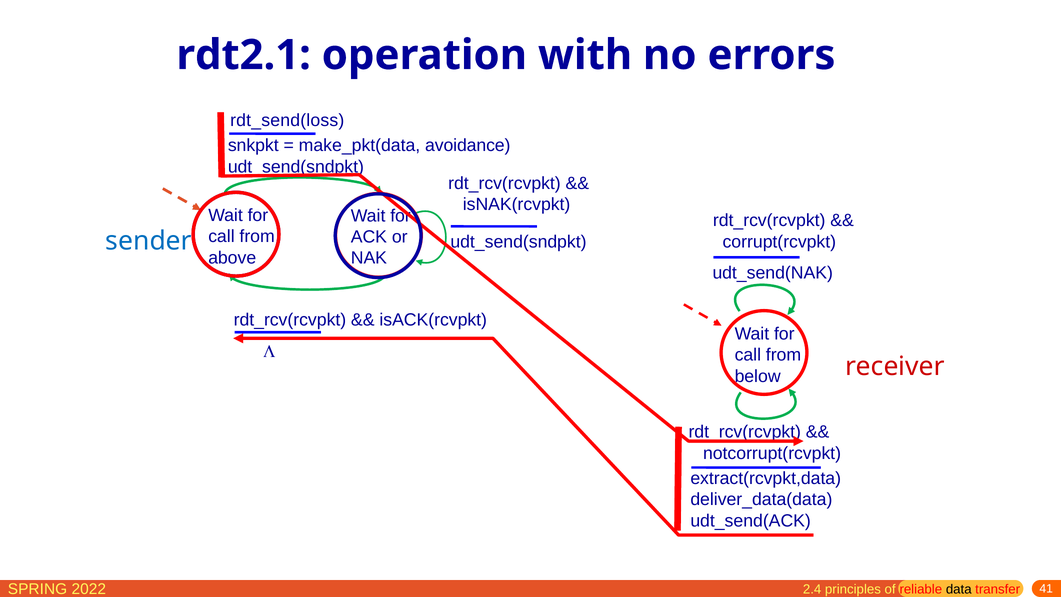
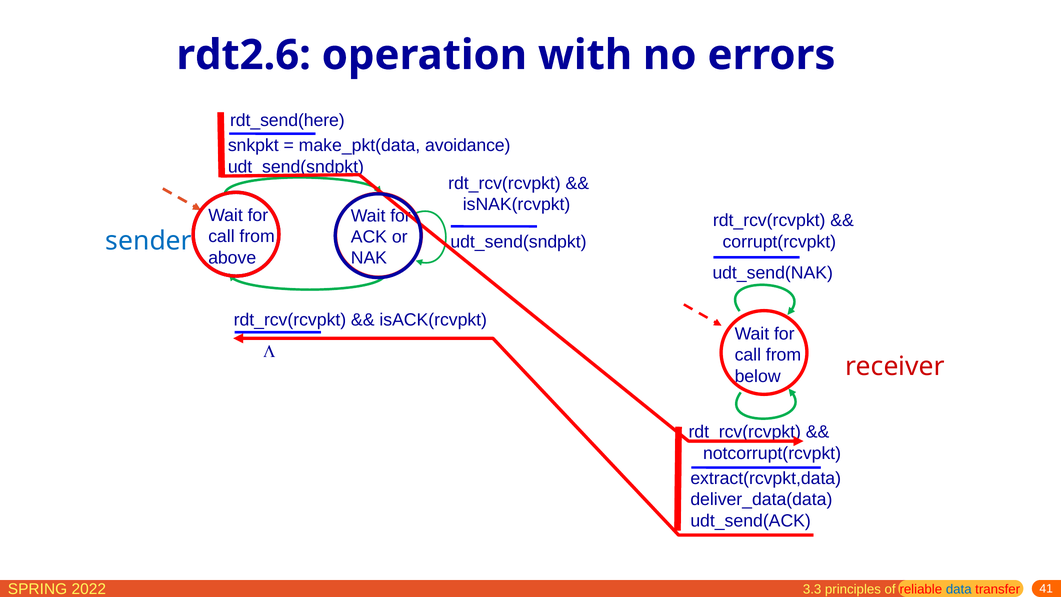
rdt2.1: rdt2.1 -> rdt2.6
rdt_send(loss: rdt_send(loss -> rdt_send(here
2.4: 2.4 -> 3.3
data colour: black -> blue
